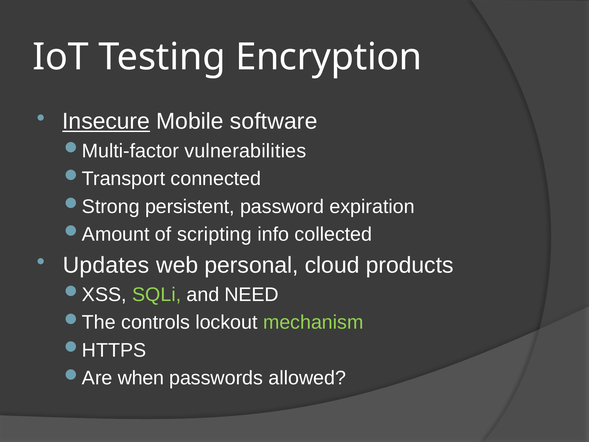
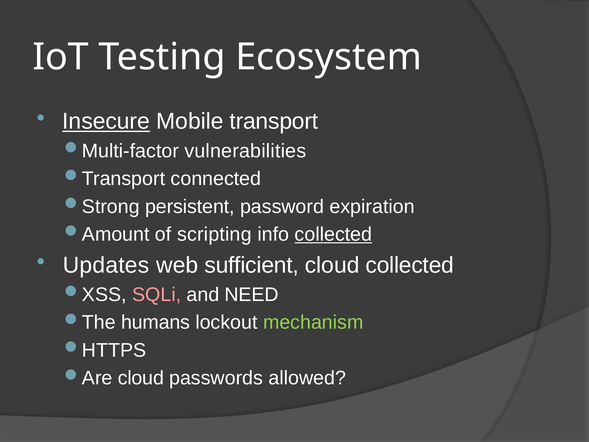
Encryption: Encryption -> Ecosystem
software: software -> transport
collected at (333, 234) underline: none -> present
personal: personal -> sufficient
cloud products: products -> collected
SQLi colour: light green -> pink
controls: controls -> humans
when at (141, 378): when -> cloud
